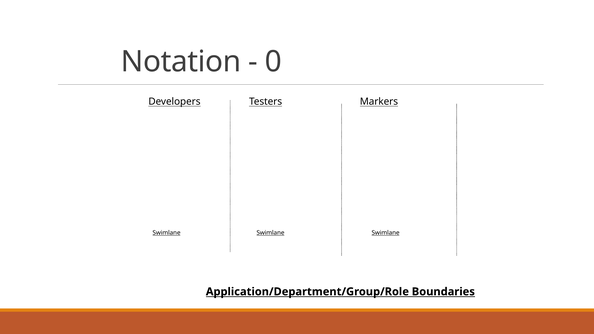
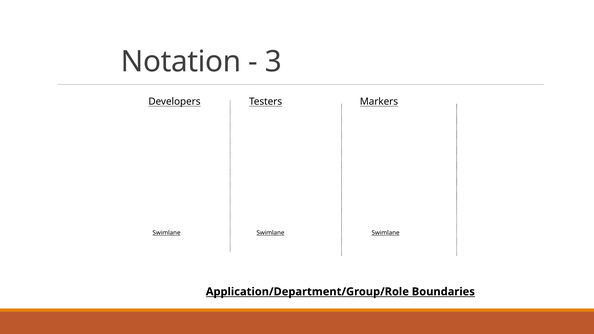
0: 0 -> 3
